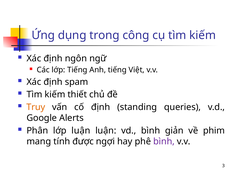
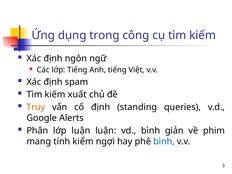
thiết: thiết -> xuất
được: được -> kiểm
bình at (164, 141) colour: purple -> blue
